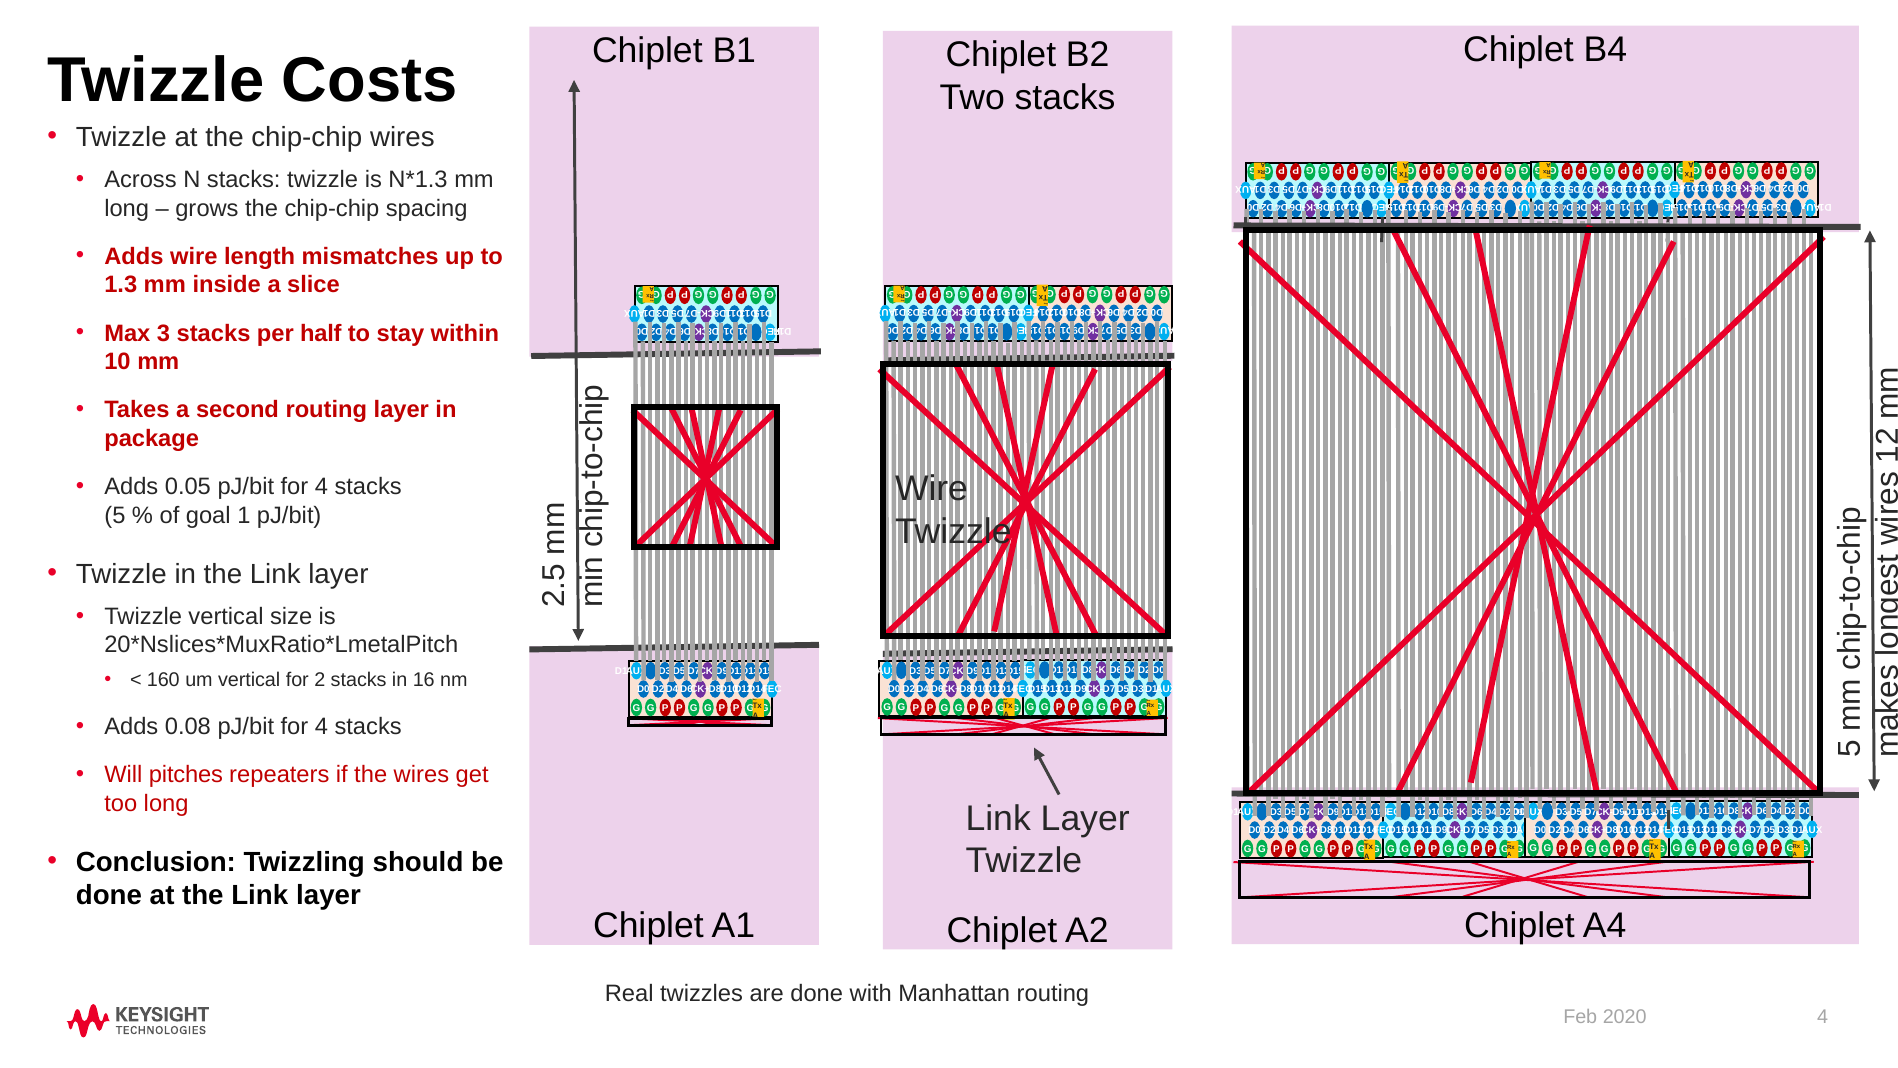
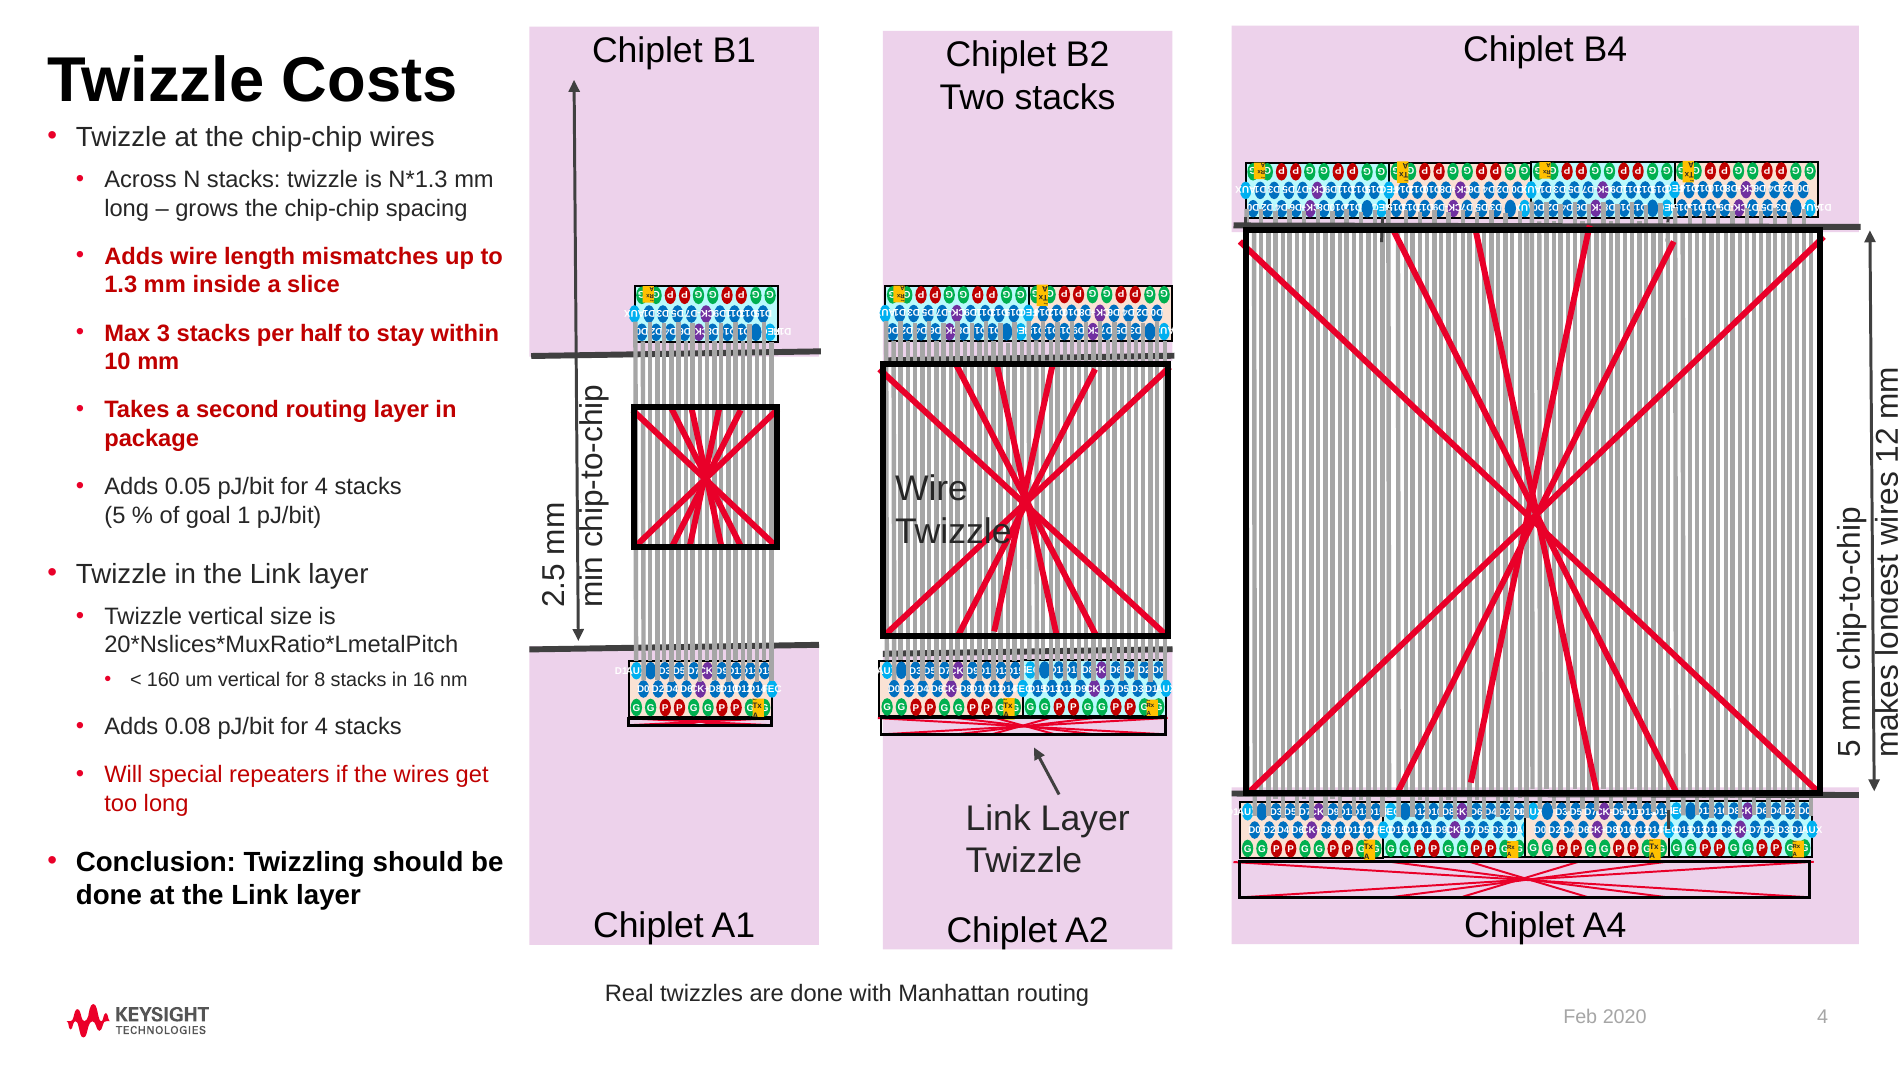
for 2: 2 -> 8
pitches: pitches -> special
